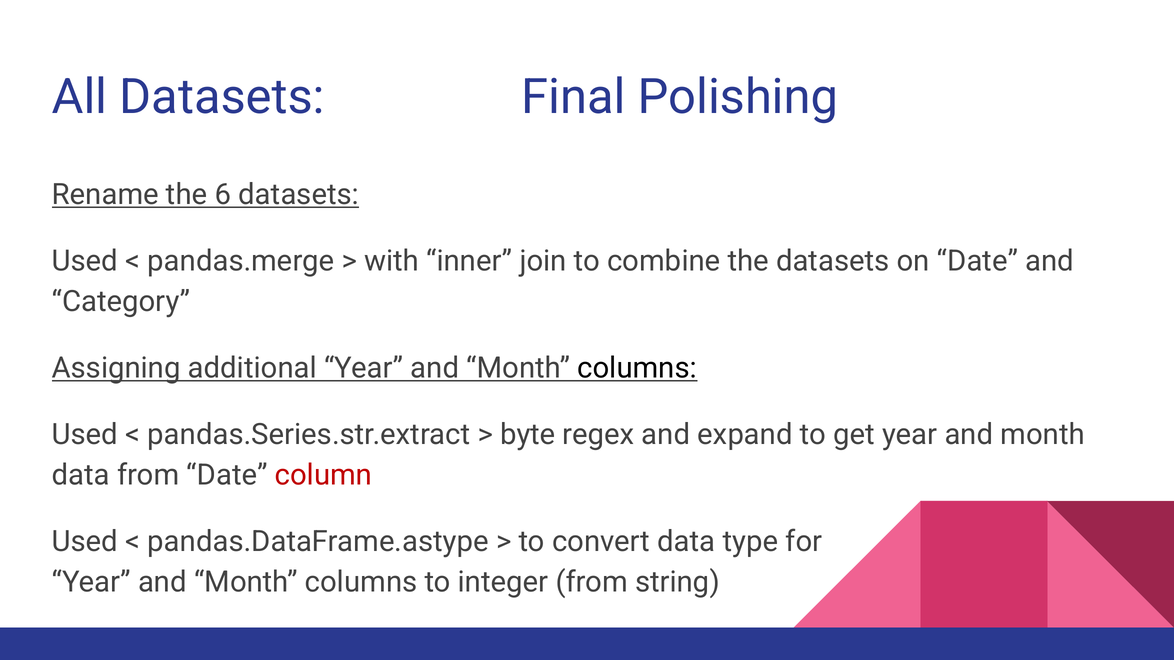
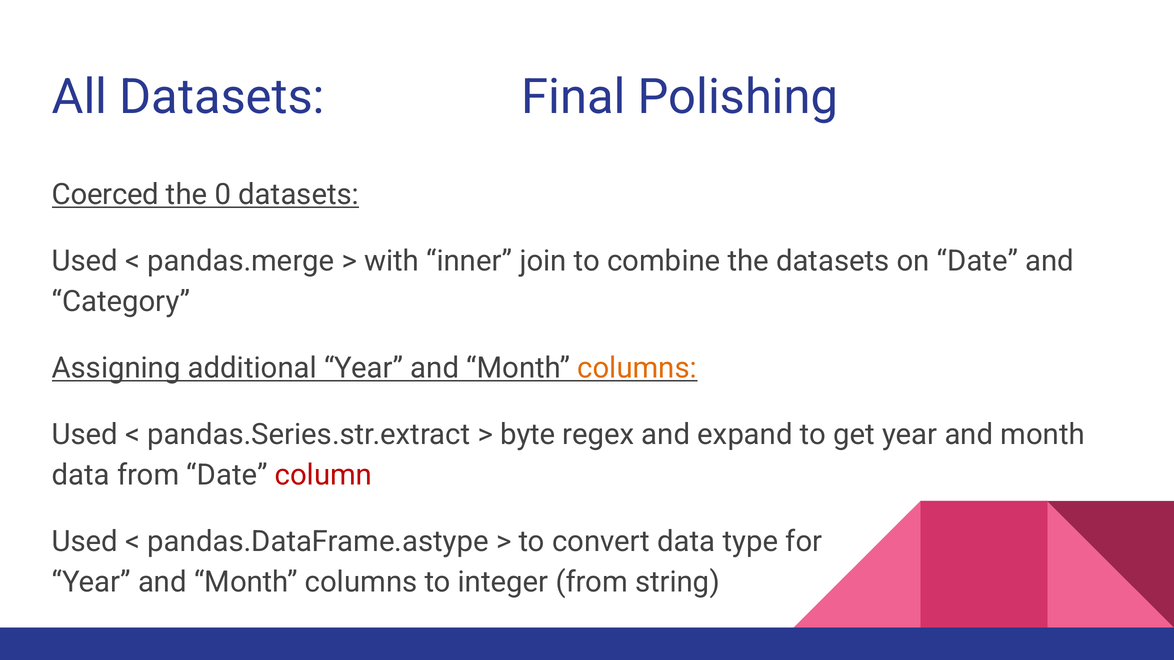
Rename: Rename -> Coerced
6: 6 -> 0
columns at (637, 368) colour: black -> orange
